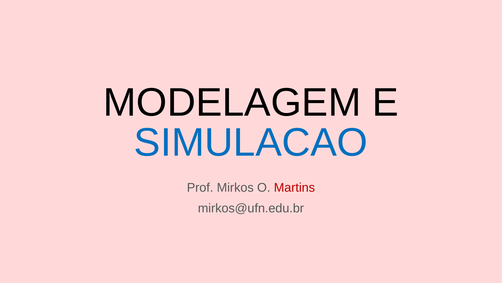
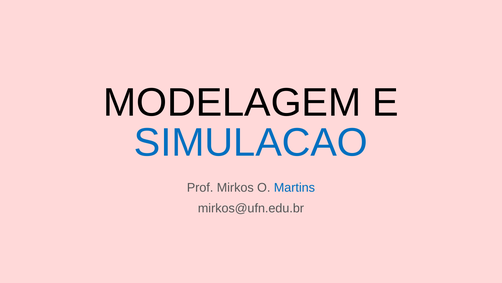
Martins colour: red -> blue
